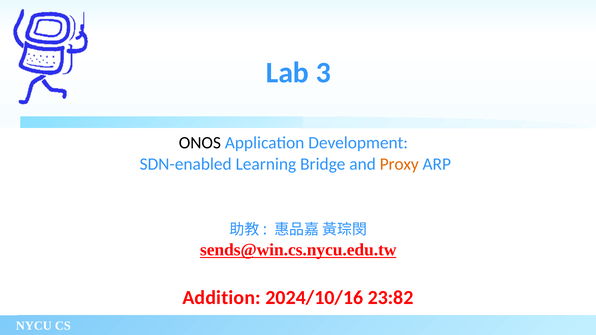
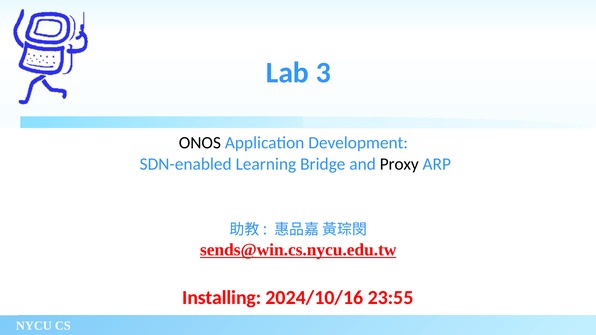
Proxy colour: orange -> black
Addition: Addition -> Installing
23:82: 23:82 -> 23:55
